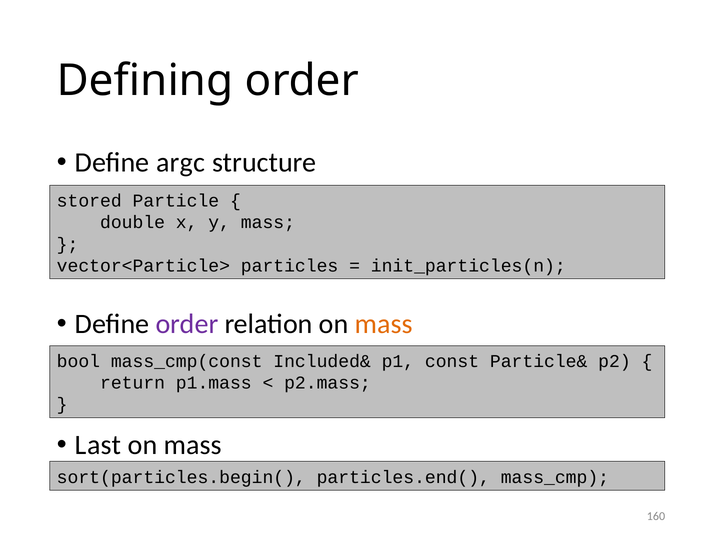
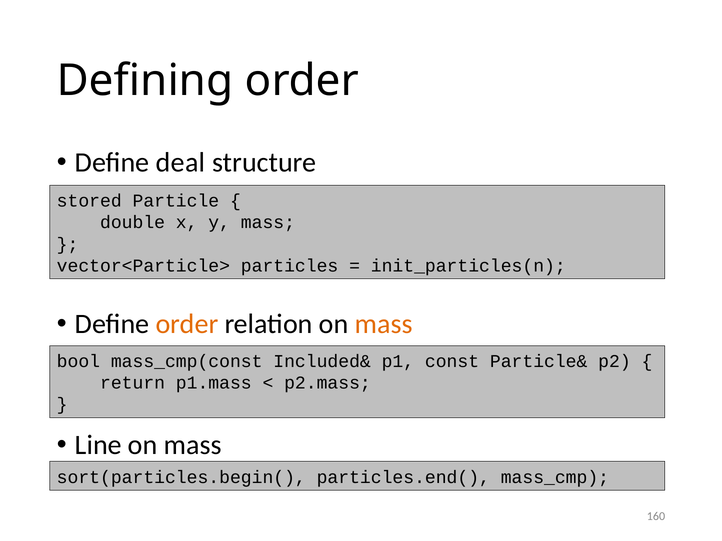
argc: argc -> deal
order at (187, 324) colour: purple -> orange
Last: Last -> Line
